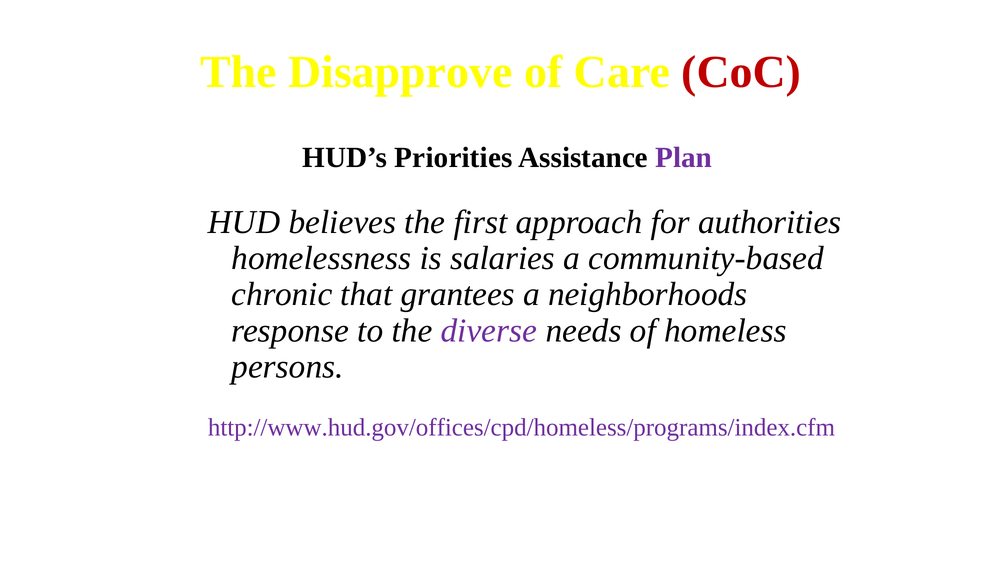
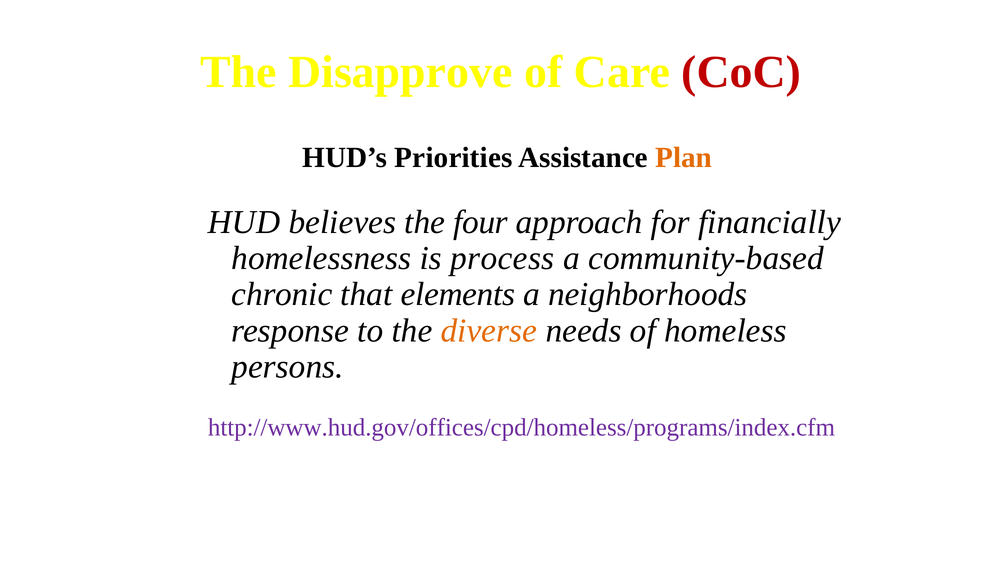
Plan colour: purple -> orange
first: first -> four
authorities: authorities -> financially
salaries: salaries -> process
grantees: grantees -> elements
diverse colour: purple -> orange
